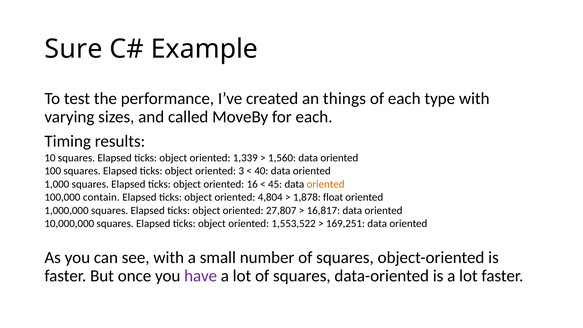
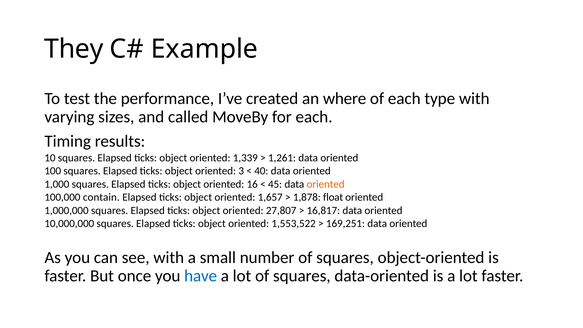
Sure: Sure -> They
things: things -> where
1,560: 1,560 -> 1,261
4,804: 4,804 -> 1,657
have colour: purple -> blue
